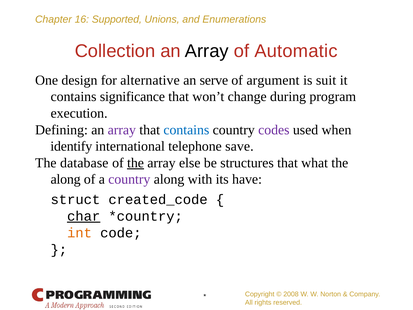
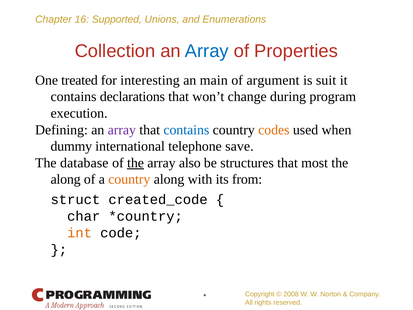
Array at (207, 51) colour: black -> blue
Automatic: Automatic -> Properties
design: design -> treated
alternative: alternative -> interesting
serve: serve -> main
significance: significance -> declarations
codes colour: purple -> orange
identify: identify -> dummy
else: else -> also
what: what -> most
country at (129, 179) colour: purple -> orange
have: have -> from
char underline: present -> none
